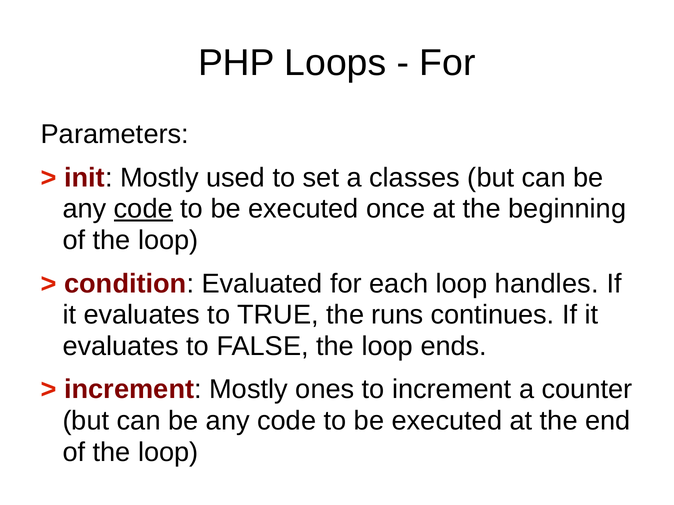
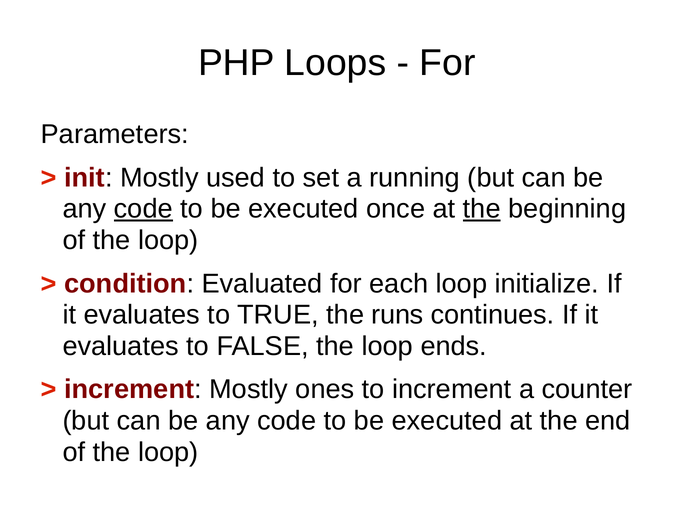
classes: classes -> running
the at (482, 209) underline: none -> present
handles: handles -> initialize
